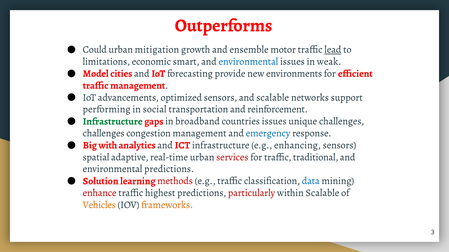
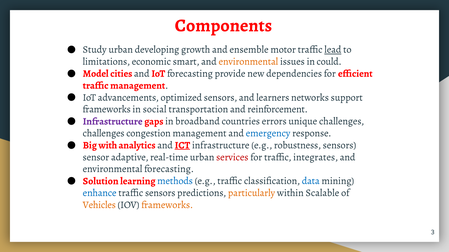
Outperforms: Outperforms -> Components
Could: Could -> Study
mitigation: mitigation -> developing
environmental at (248, 62) colour: blue -> orange
weak: weak -> could
environments: environments -> dependencies
and scalable: scalable -> learners
performing at (107, 110): performing -> frameworks
Infrastructure at (113, 122) colour: green -> purple
countries issues: issues -> errors
ICT underline: none -> present
enhancing: enhancing -> robustness
spatial: spatial -> sensor
traditional: traditional -> integrates
environmental predictions: predictions -> forecasting
methods colour: red -> blue
enhance colour: red -> blue
traffic highest: highest -> sensors
particularly colour: red -> orange
